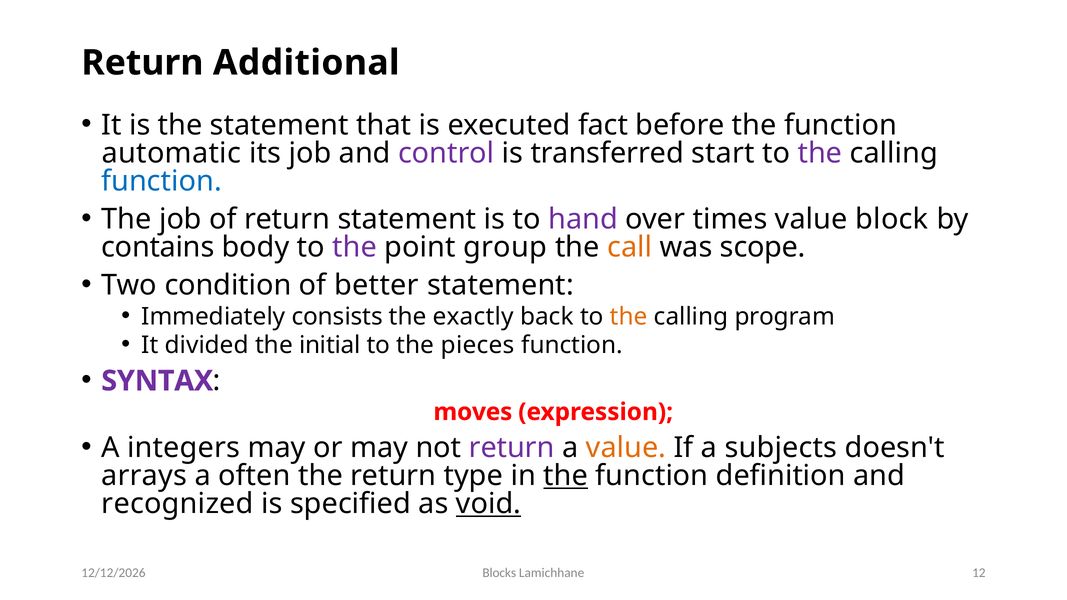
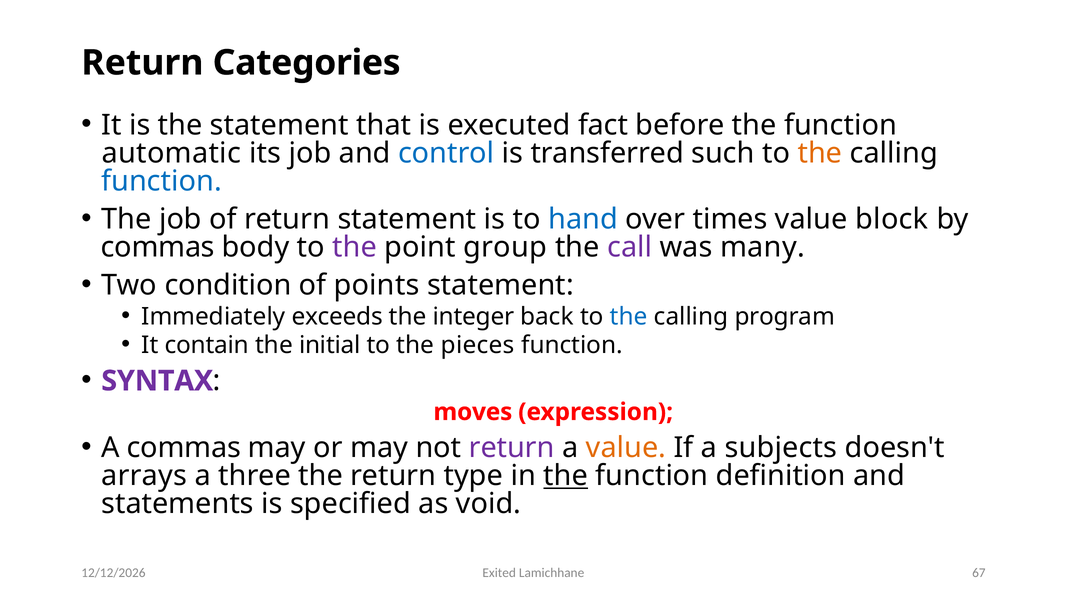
Additional: Additional -> Categories
control colour: purple -> blue
start: start -> such
the at (820, 153) colour: purple -> orange
hand colour: purple -> blue
contains at (158, 247): contains -> commas
call colour: orange -> purple
scope: scope -> many
better: better -> points
consists: consists -> exceeds
exactly: exactly -> integer
the at (629, 317) colour: orange -> blue
divided: divided -> contain
A integers: integers -> commas
often: often -> three
recognized: recognized -> statements
void underline: present -> none
Blocks: Blocks -> Exited
12: 12 -> 67
